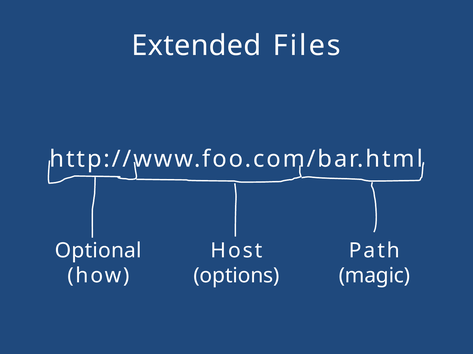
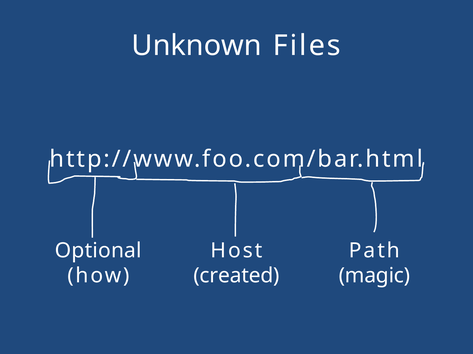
Extended: Extended -> Unknown
options: options -> created
